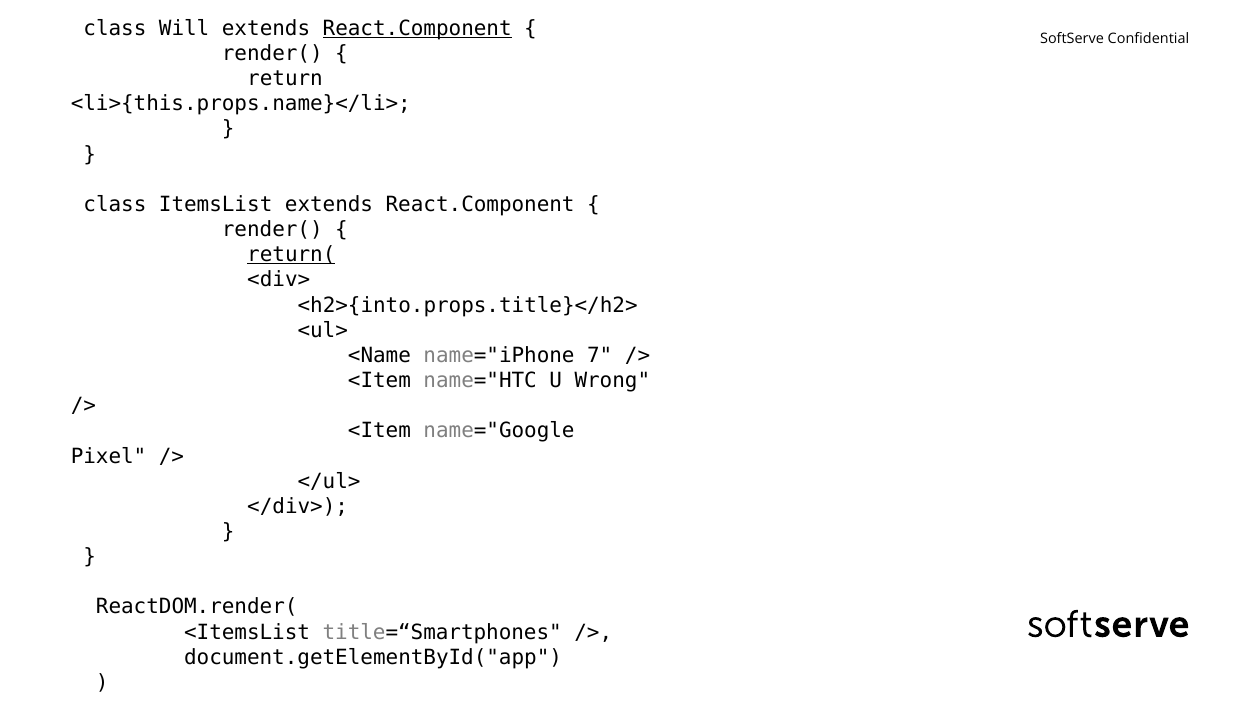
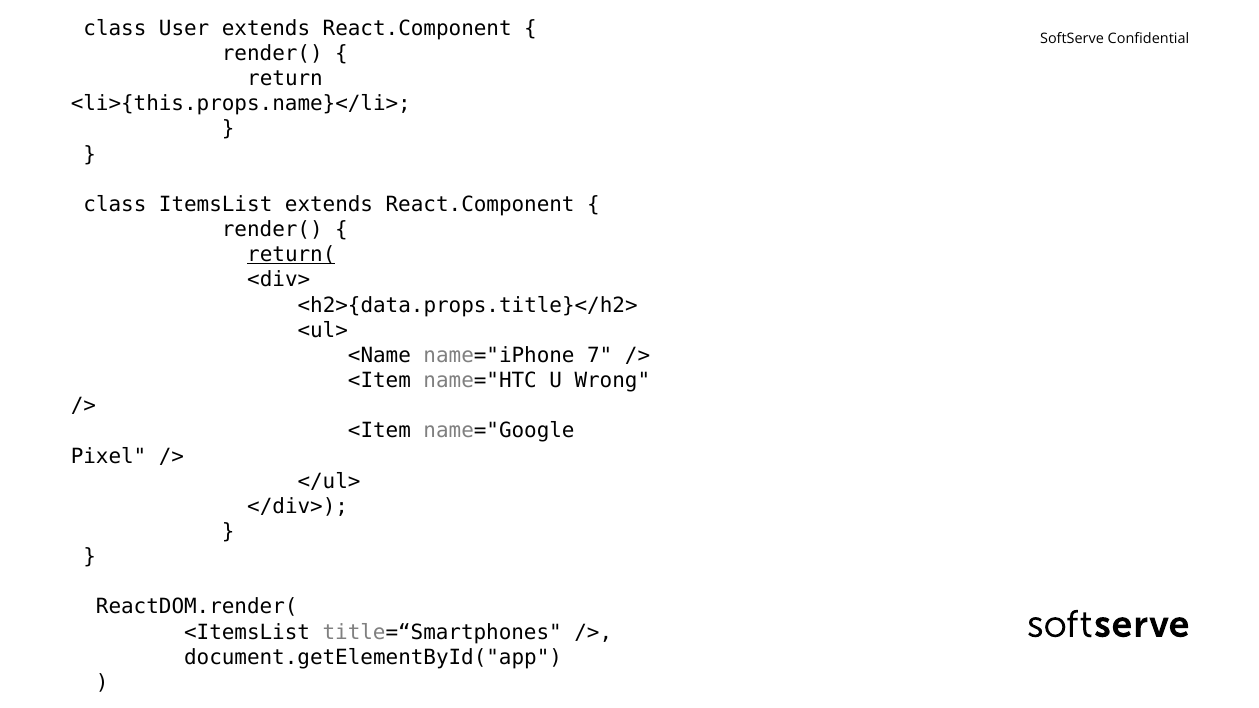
Will: Will -> User
React.Component at (417, 28) underline: present -> none
<h2>{into.props.title}</h2>: <h2>{into.props.title}</h2> -> <h2>{data.props.title}</h2>
